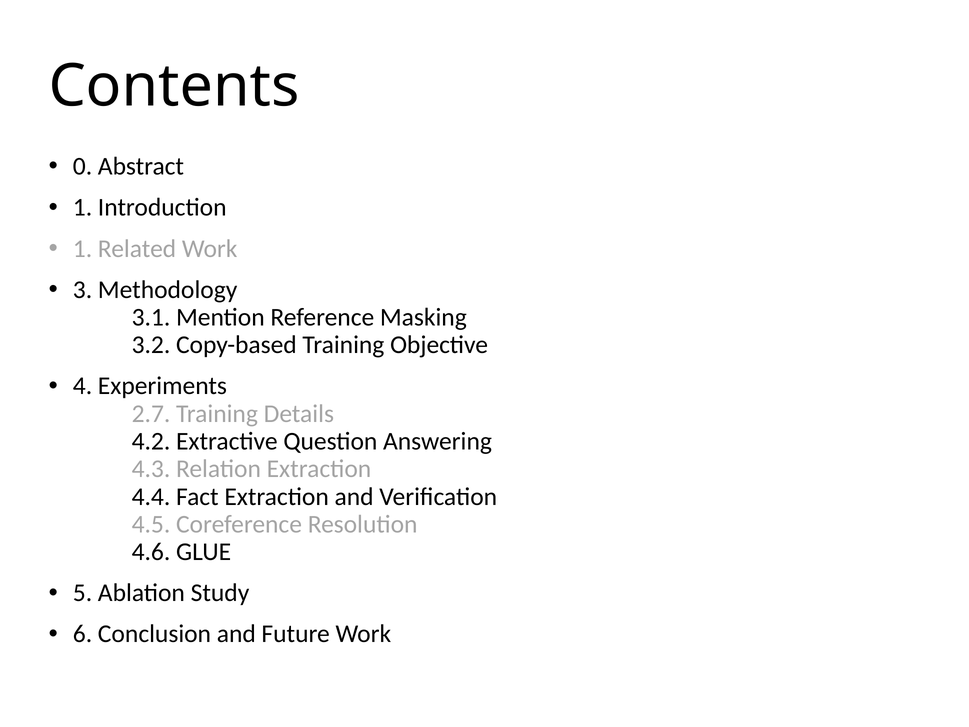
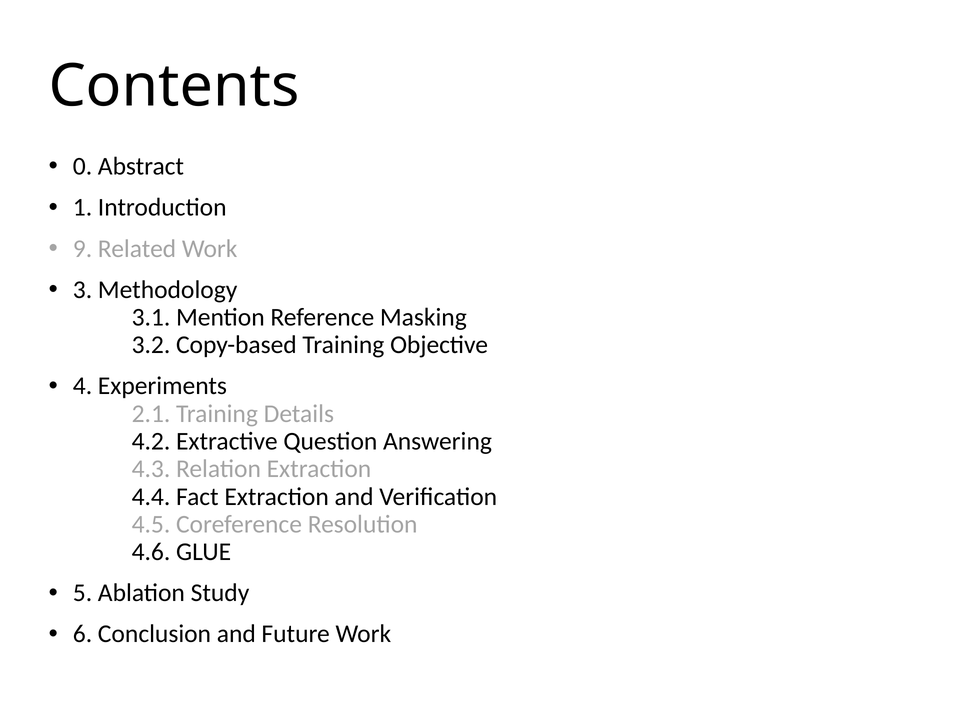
1 at (83, 249): 1 -> 9
2.7: 2.7 -> 2.1
